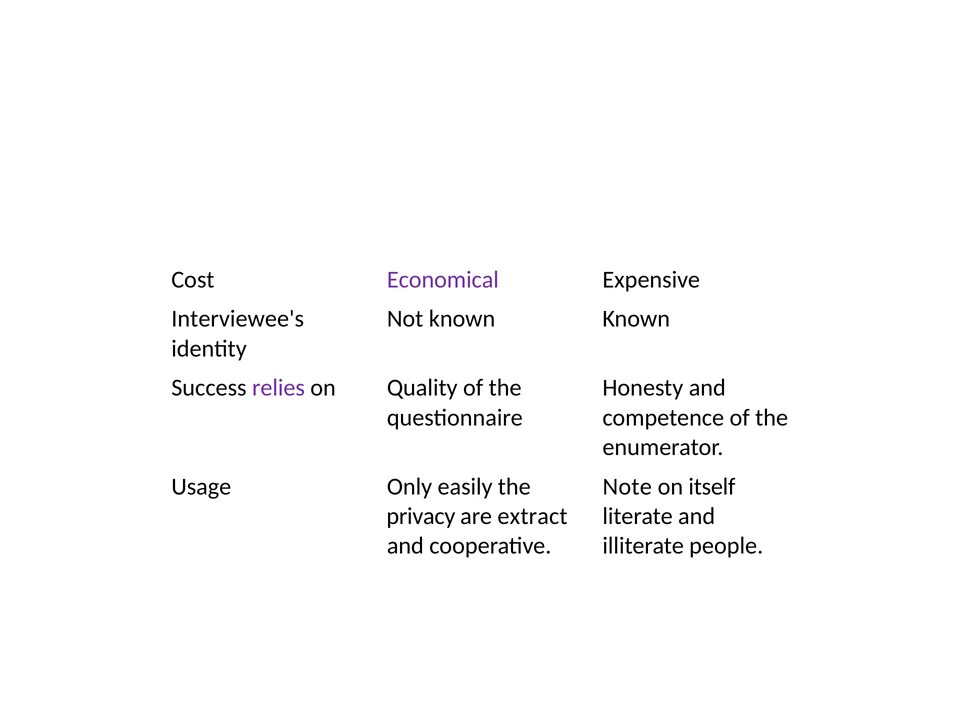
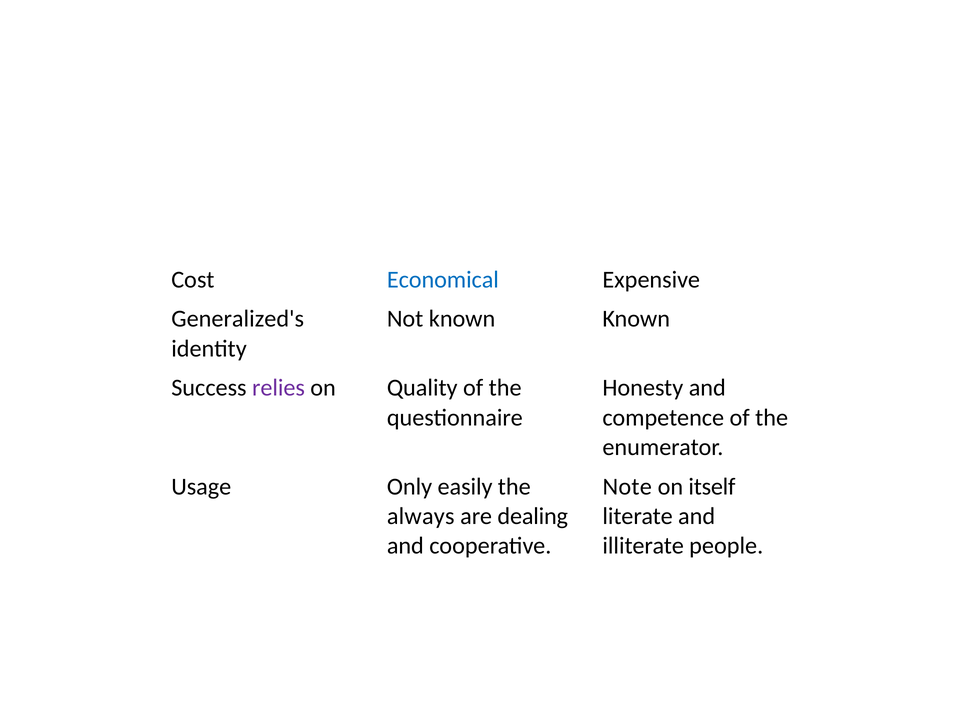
Economical colour: purple -> blue
Interviewee's: Interviewee's -> Generalized's
privacy: privacy -> always
extract: extract -> dealing
